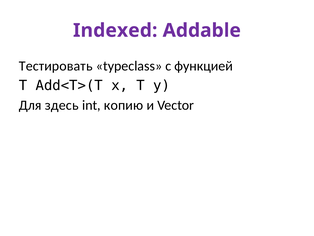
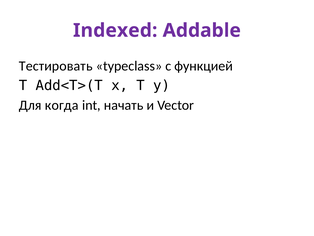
здесь: здесь -> когда
копию: копию -> начать
